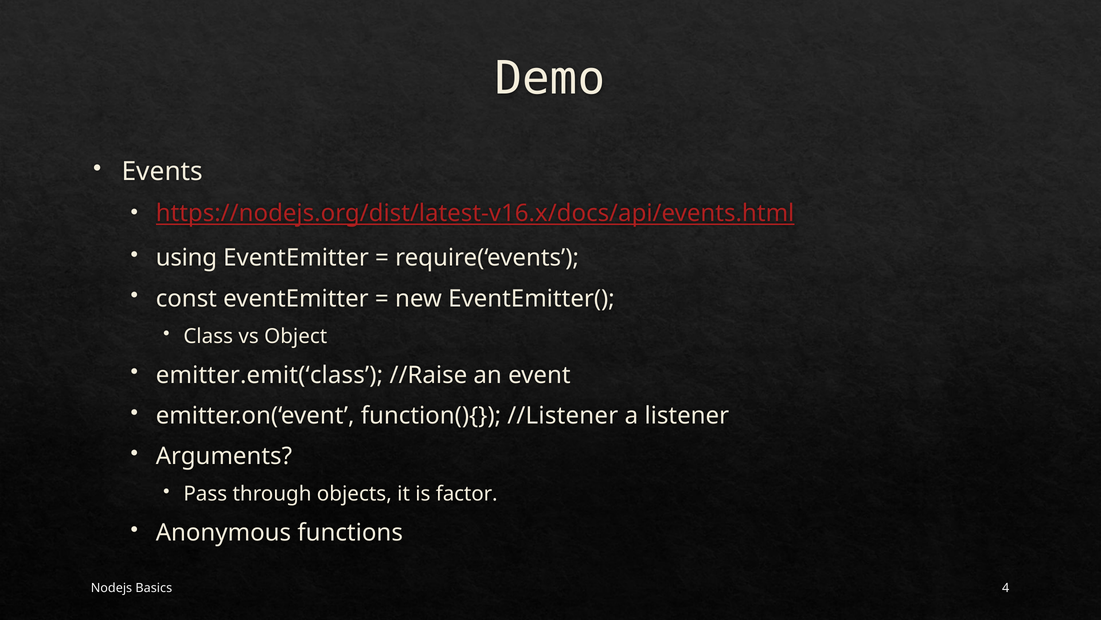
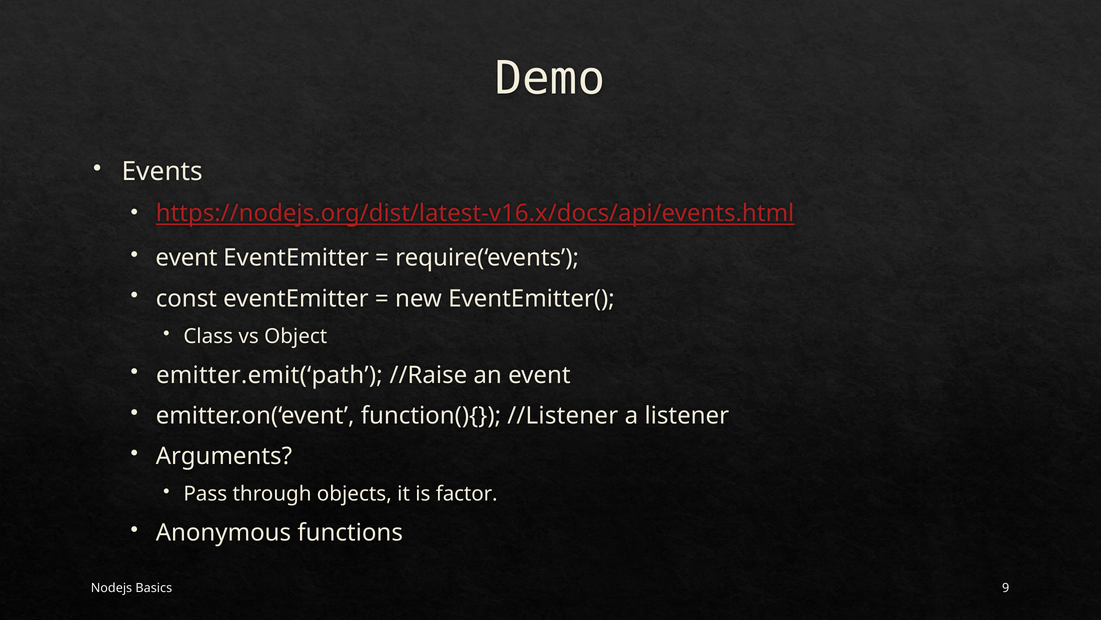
using at (186, 258): using -> event
emitter.emit(‘class: emitter.emit(‘class -> emitter.emit(‘path
4: 4 -> 9
